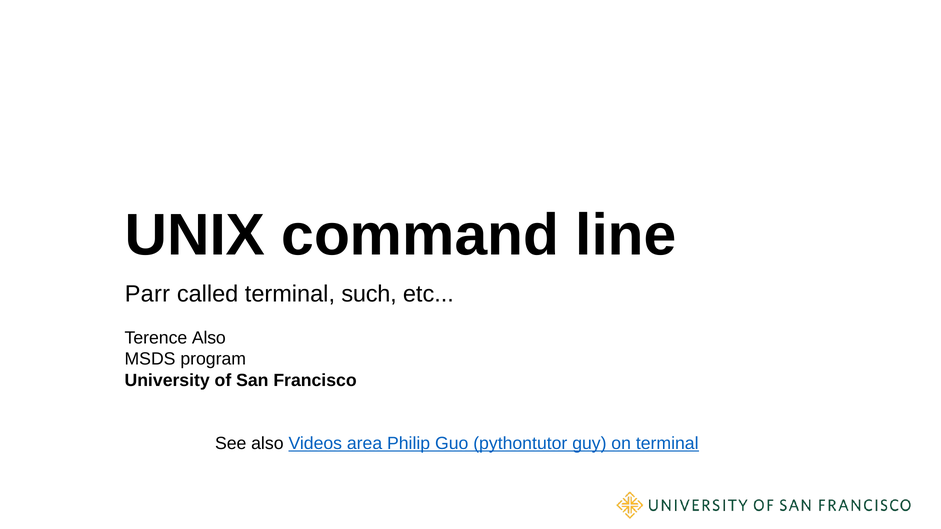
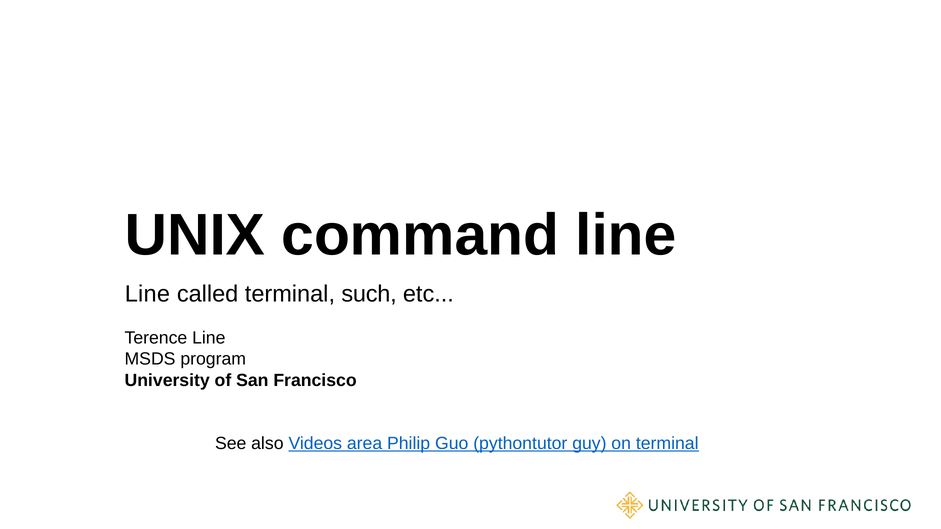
Parr at (147, 294): Parr -> Line
Terence Also: Also -> Line
